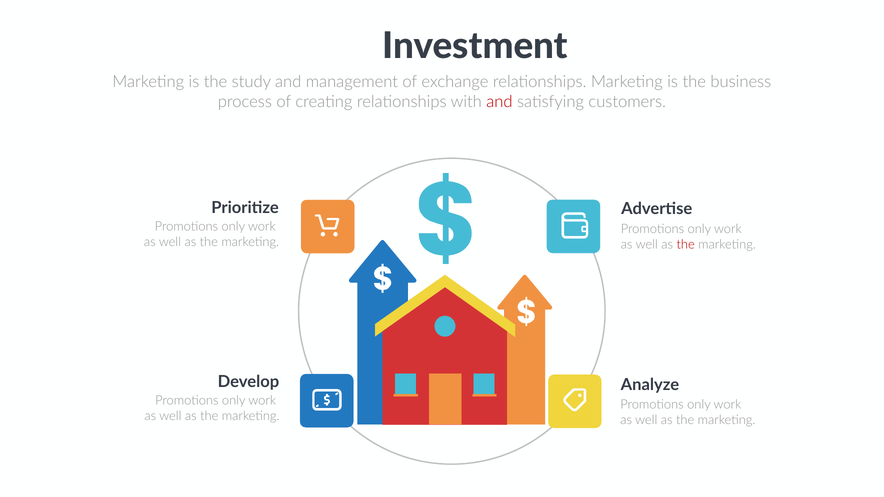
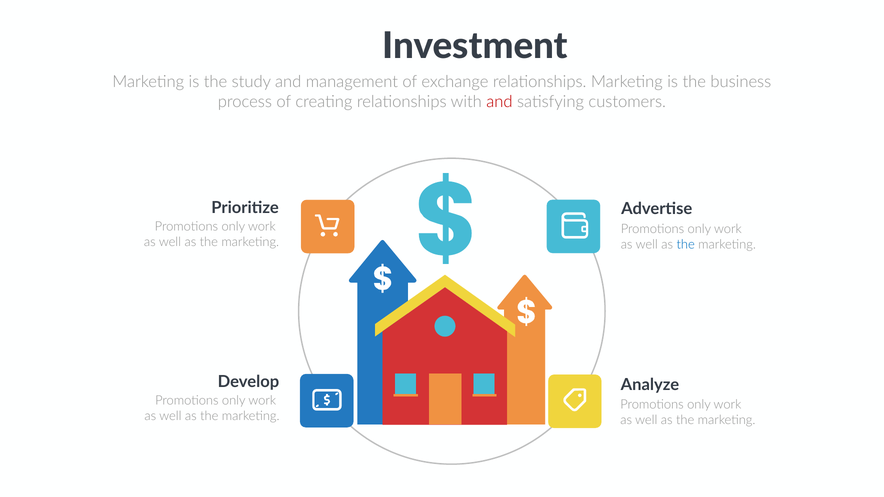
the at (686, 245) colour: red -> blue
